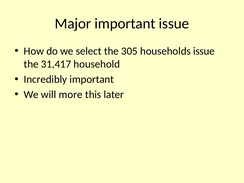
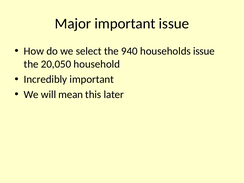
305: 305 -> 940
31,417: 31,417 -> 20,050
more: more -> mean
